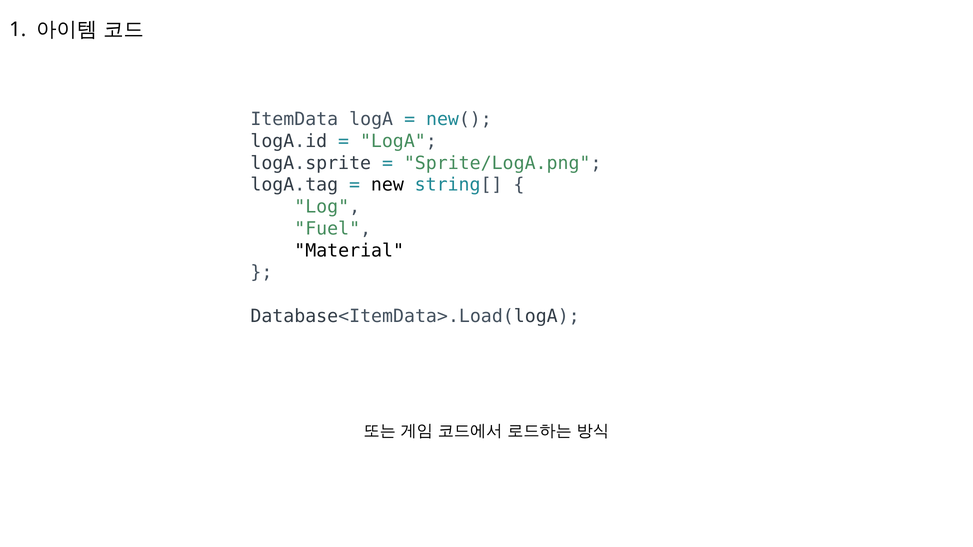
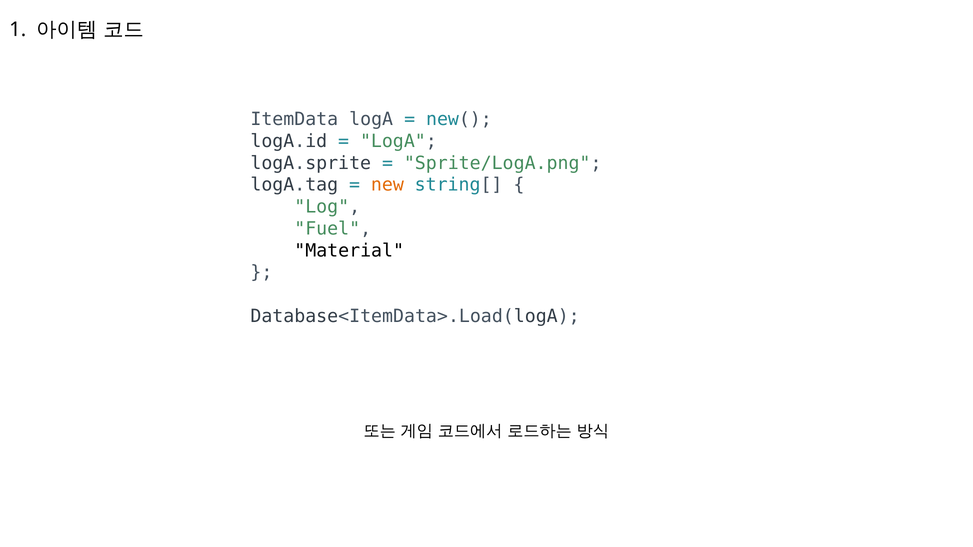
new colour: black -> orange
